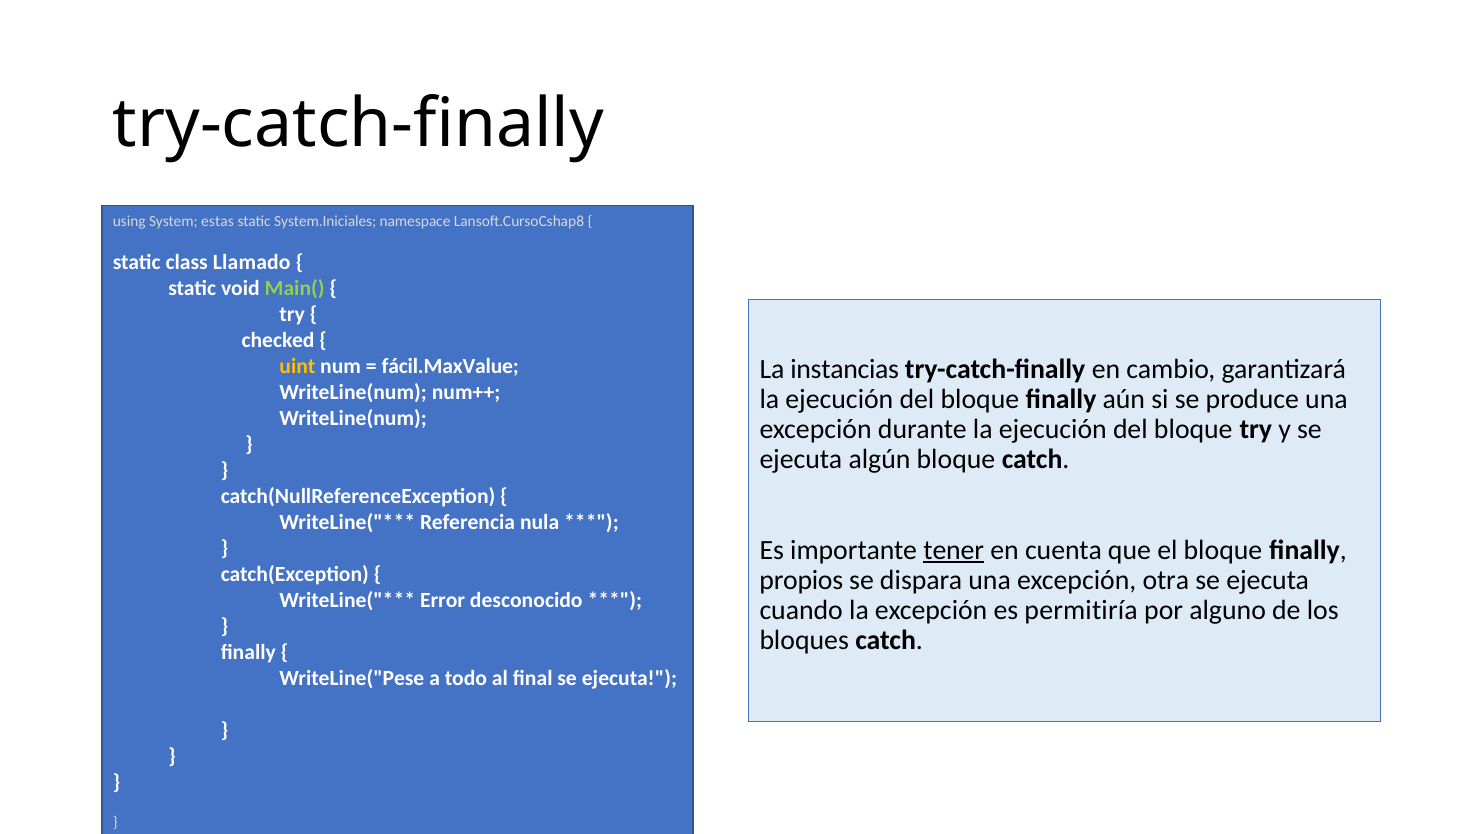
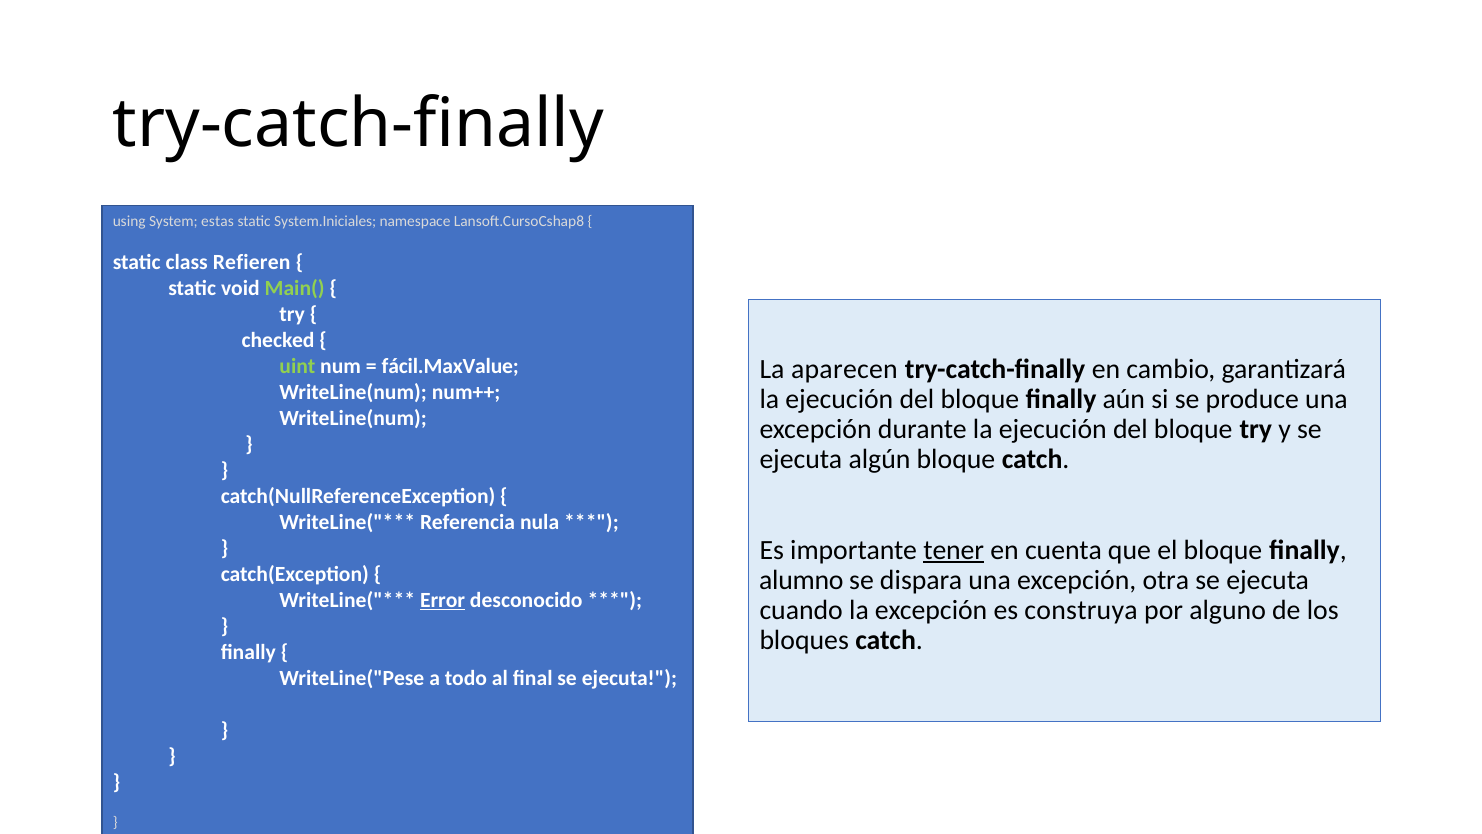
Llamado: Llamado -> Refieren
uint colour: yellow -> light green
instancias: instancias -> aparecen
propios: propios -> alumno
Error underline: none -> present
permitiría: permitiría -> construya
